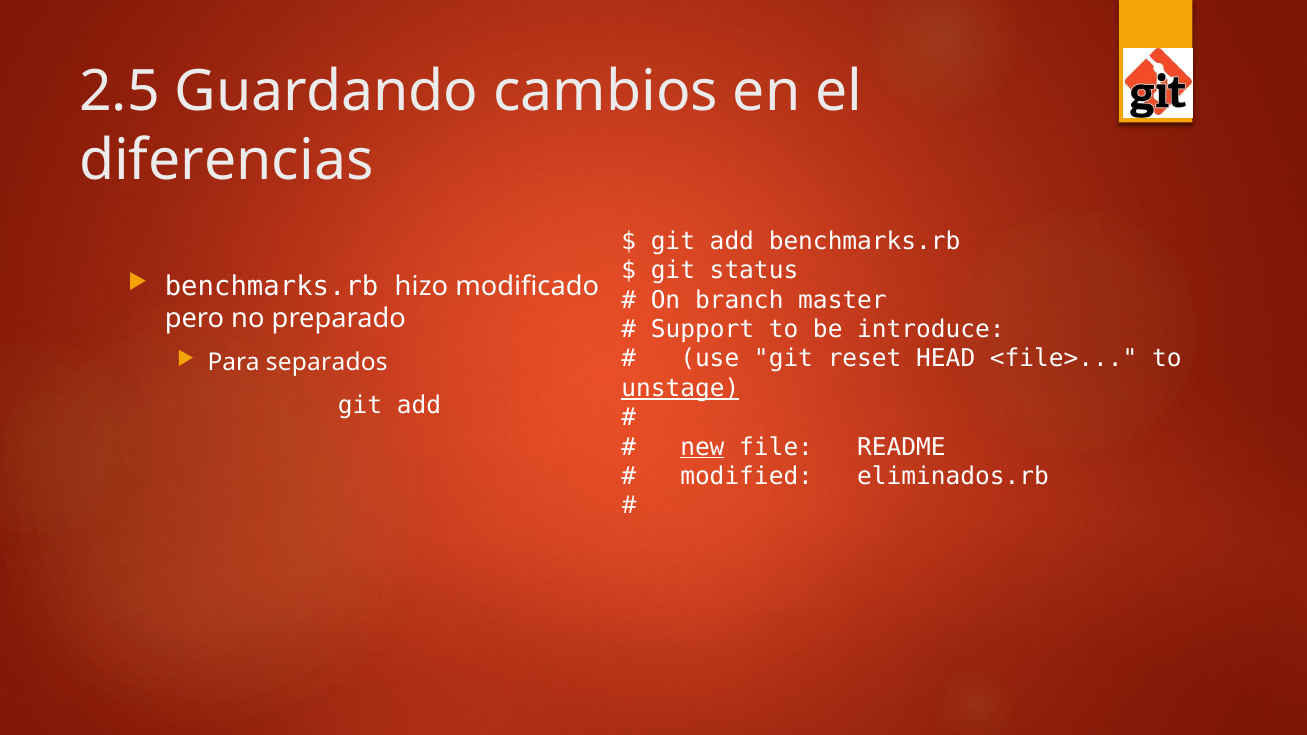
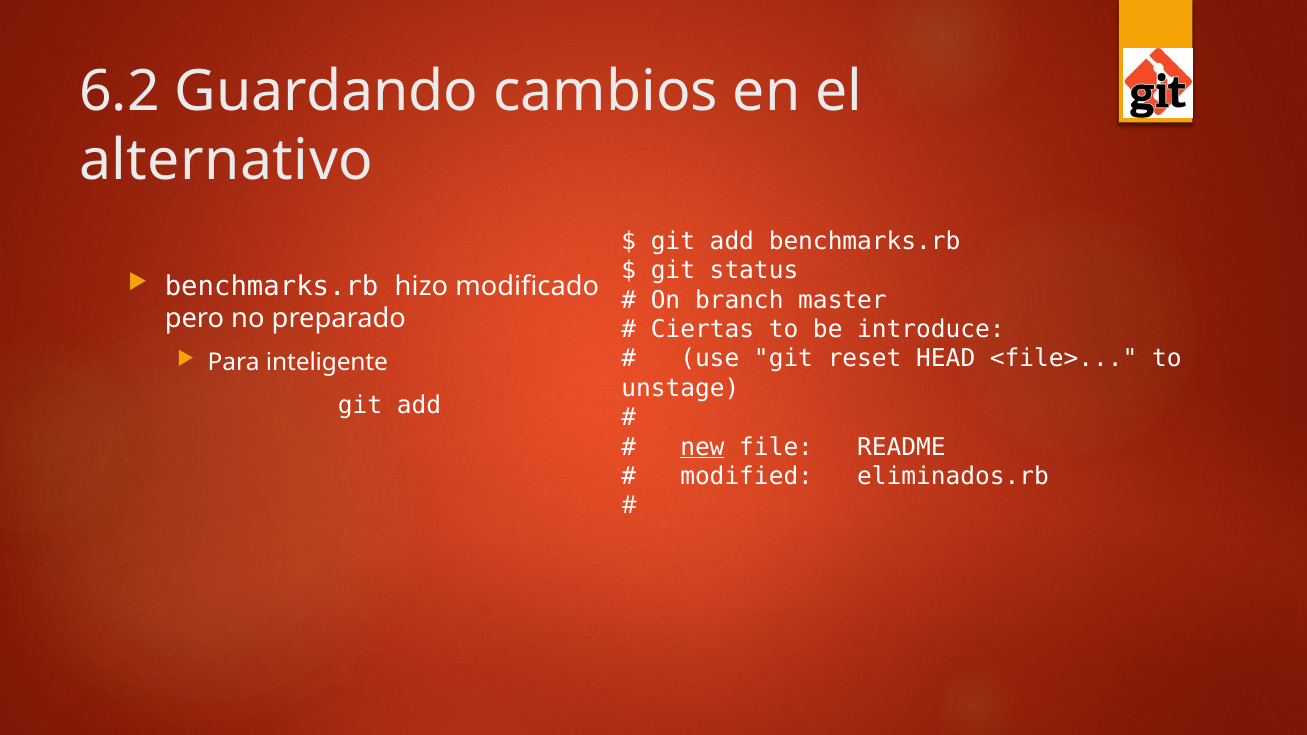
2.5: 2.5 -> 6.2
diferencias: diferencias -> alternativo
Support: Support -> Ciertas
separados: separados -> inteligente
unstage underline: present -> none
